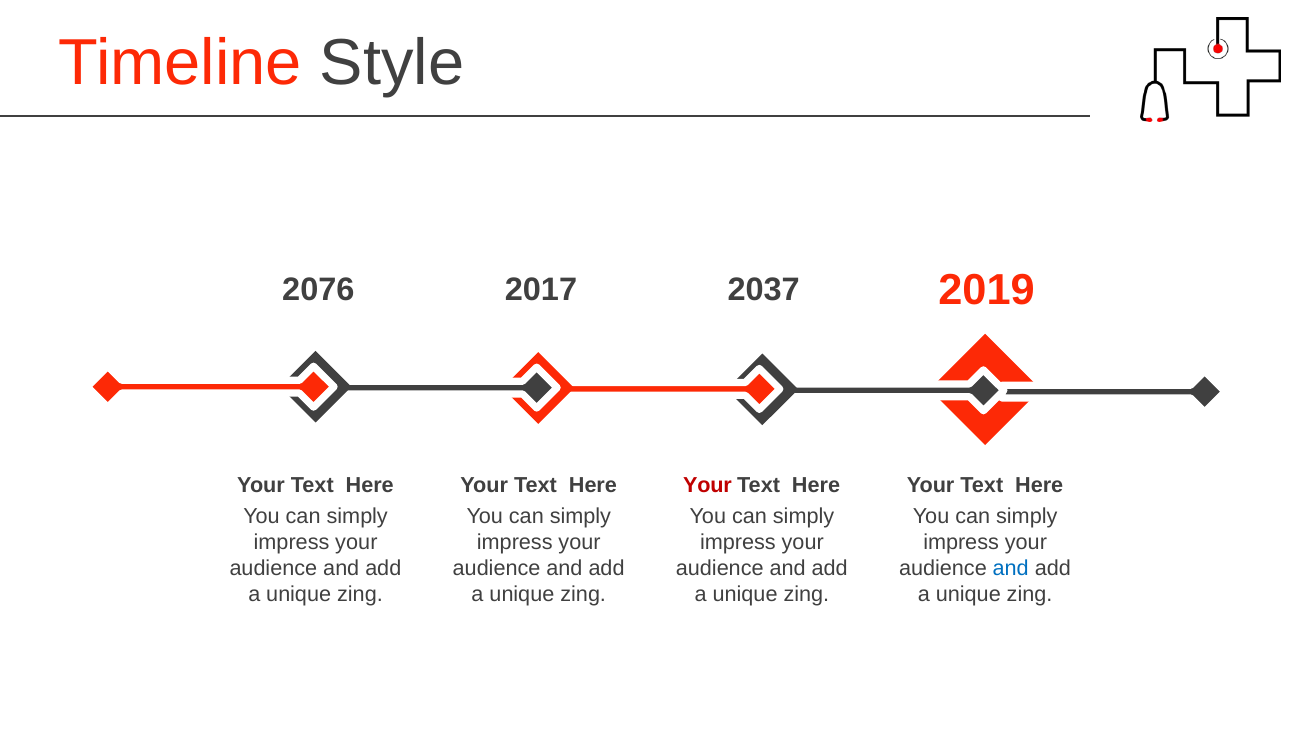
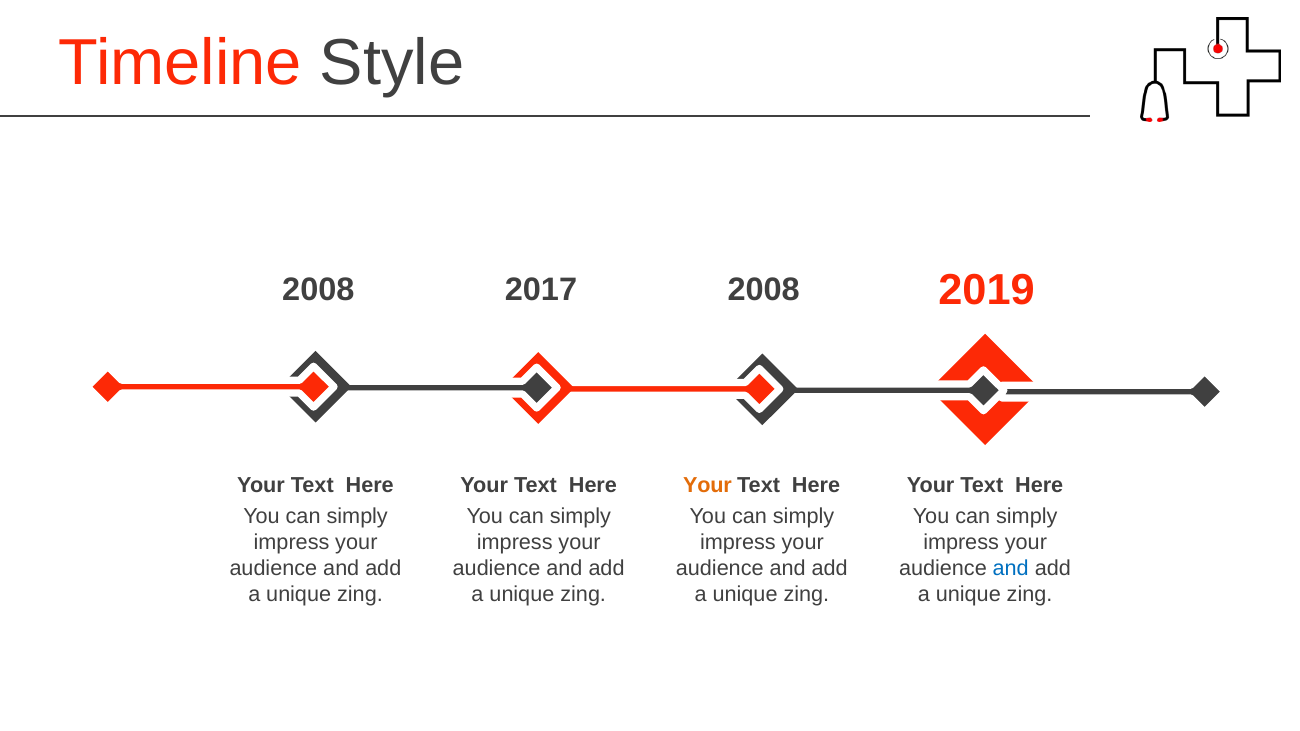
2076 at (318, 290): 2076 -> 2008
2037 at (764, 290): 2037 -> 2008
Your at (707, 486) colour: red -> orange
